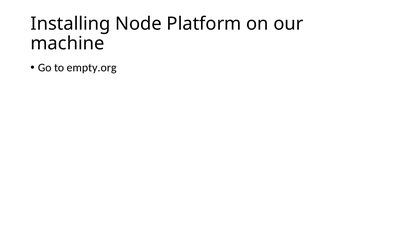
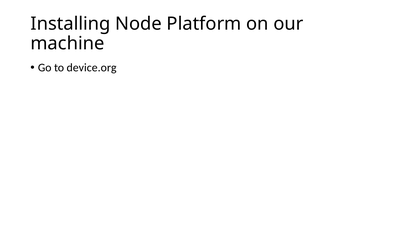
empty.org: empty.org -> device.org
